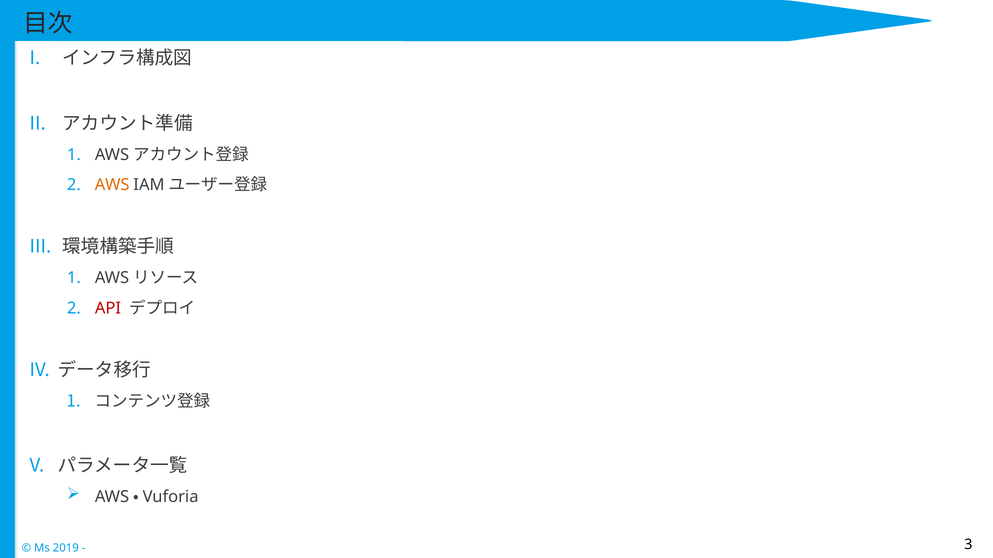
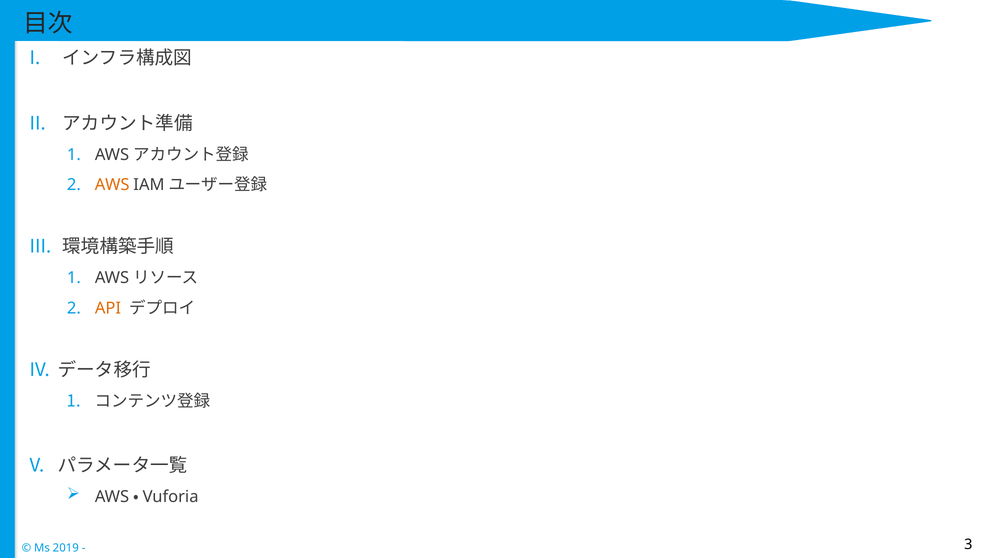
API colour: red -> orange
